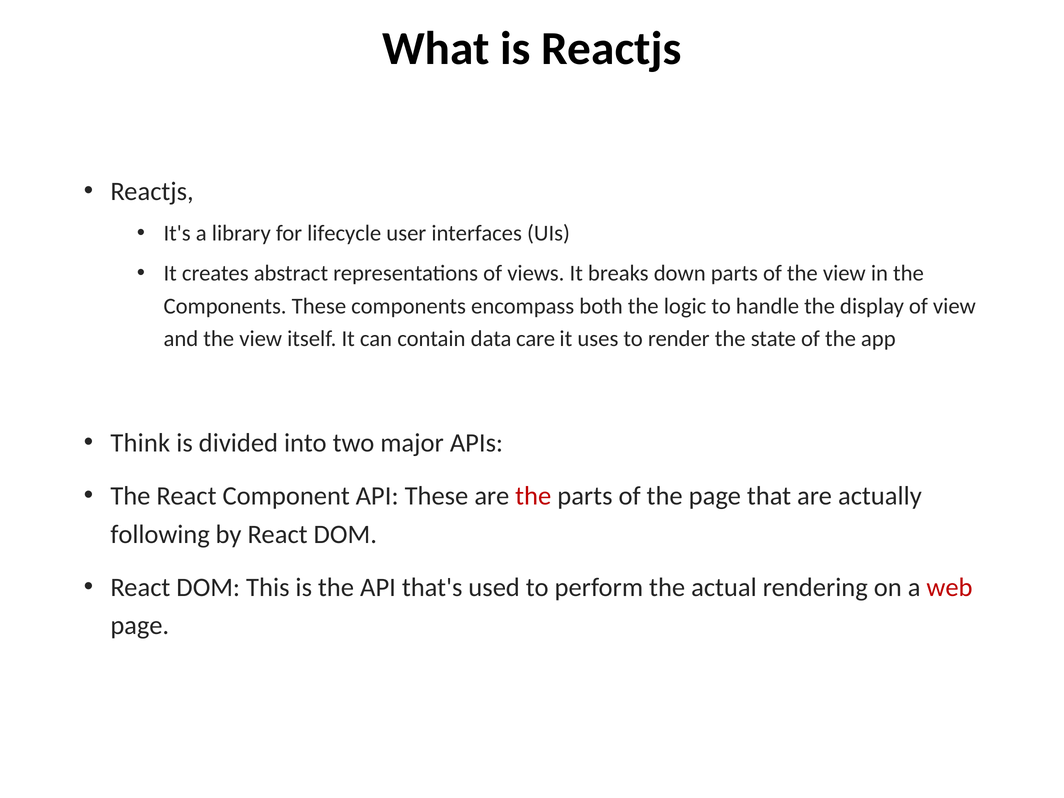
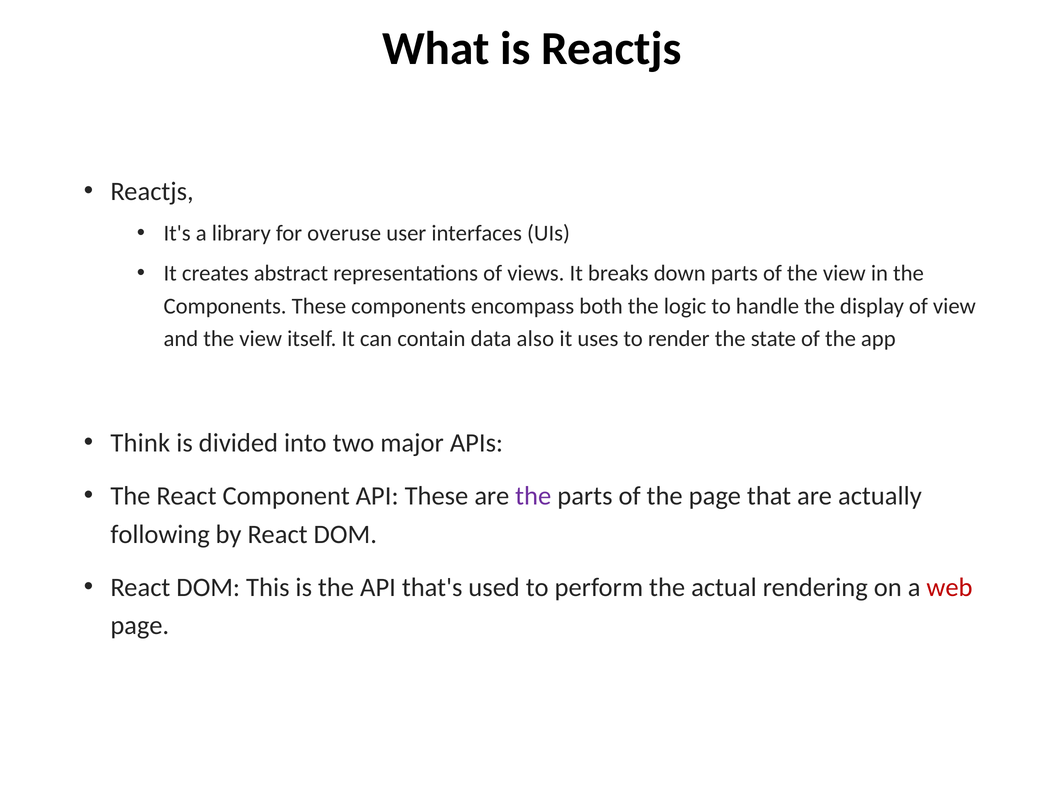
lifecycle: lifecycle -> overuse
care: care -> also
the at (533, 496) colour: red -> purple
